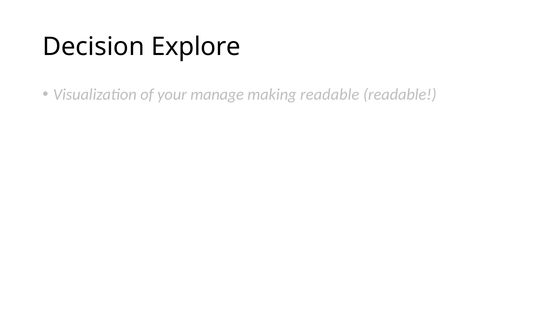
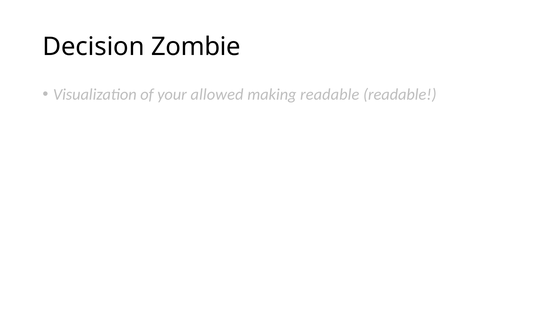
Explore: Explore -> Zombie
manage: manage -> allowed
